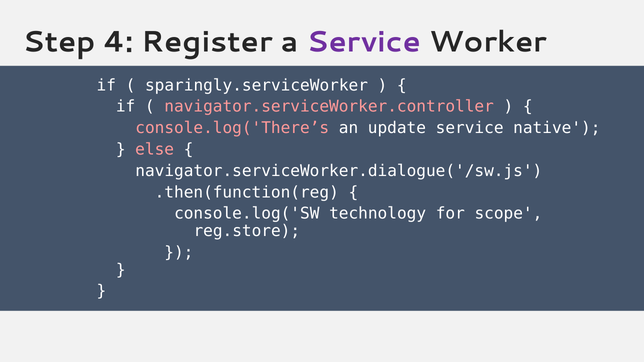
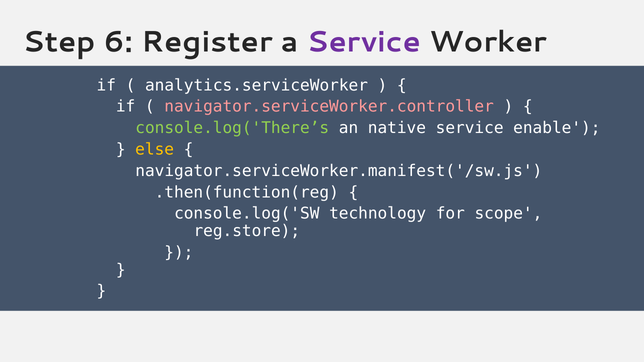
4: 4 -> 6
sparingly.serviceWorker: sparingly.serviceWorker -> analytics.serviceWorker
console.log('There’s colour: pink -> light green
update: update -> native
native: native -> enable
else colour: pink -> yellow
navigator.serviceWorker.dialogue('/sw.js: navigator.serviceWorker.dialogue('/sw.js -> navigator.serviceWorker.manifest('/sw.js
